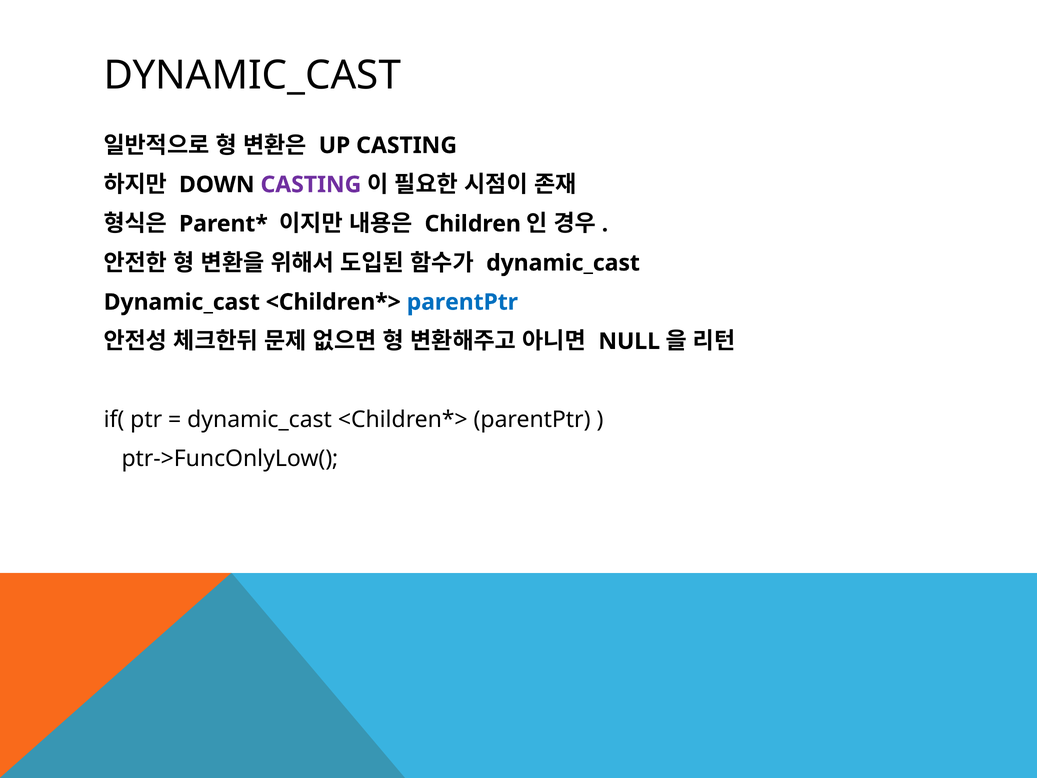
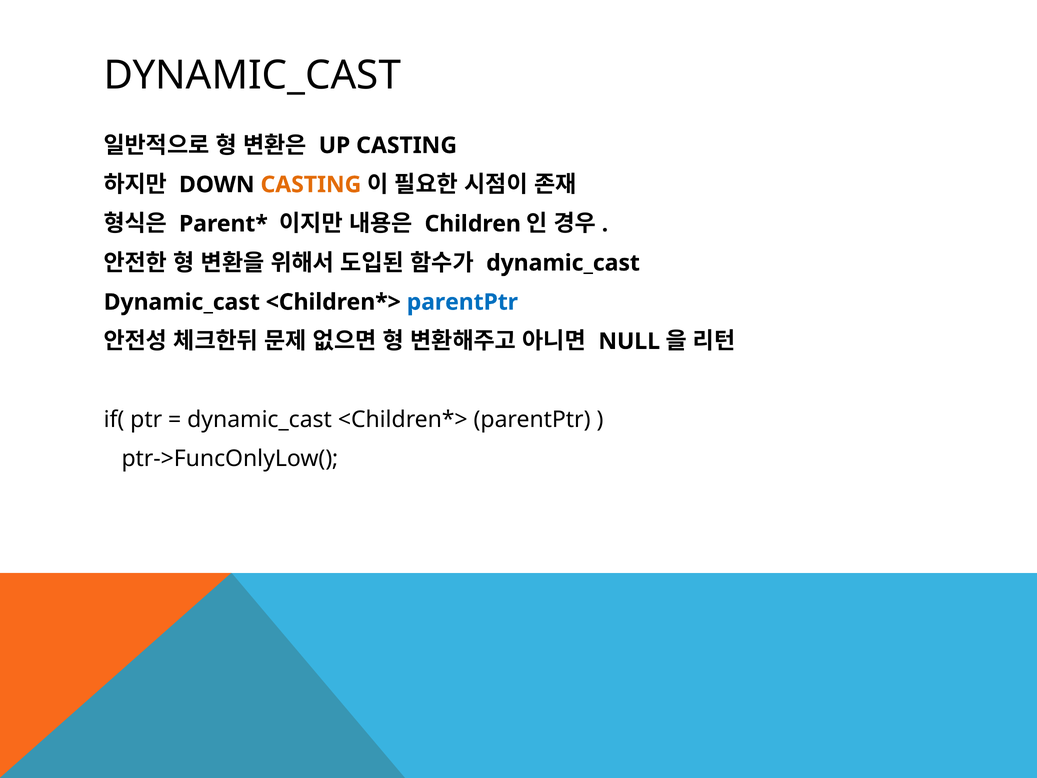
CASTING at (311, 185) colour: purple -> orange
